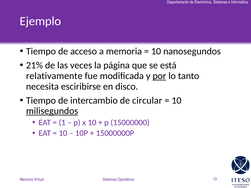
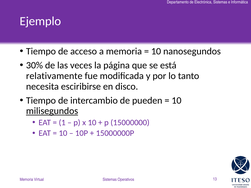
21%: 21% -> 30%
por underline: present -> none
circular: circular -> pueden
